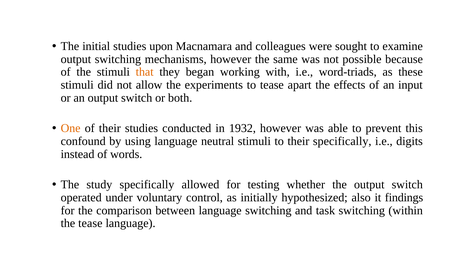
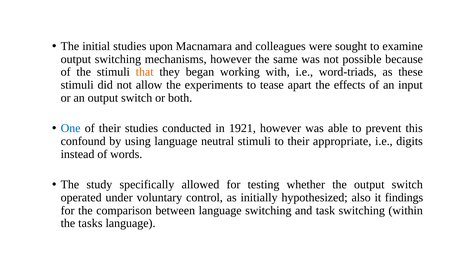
One colour: orange -> blue
1932: 1932 -> 1921
their specifically: specifically -> appropriate
the tease: tease -> tasks
